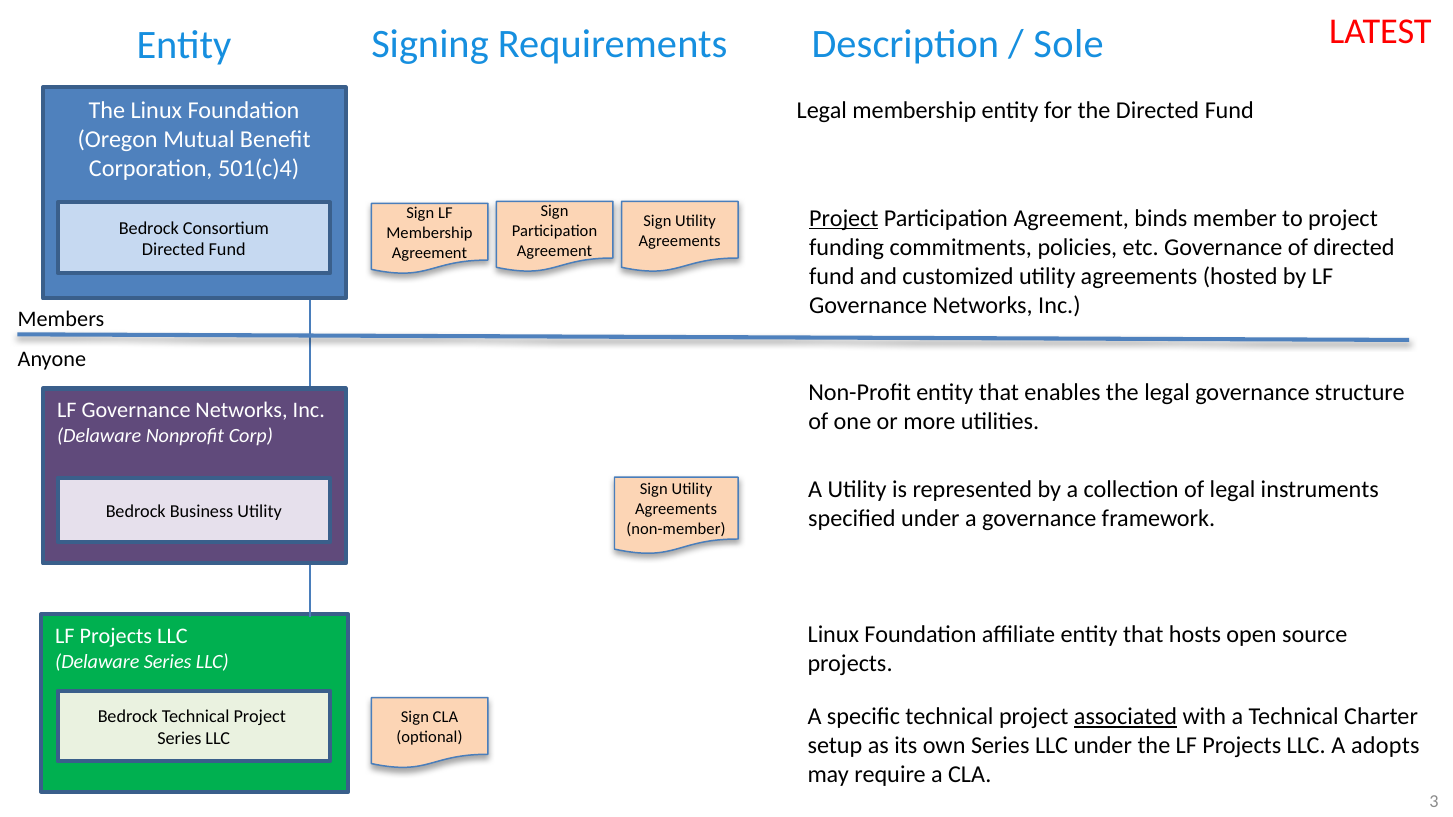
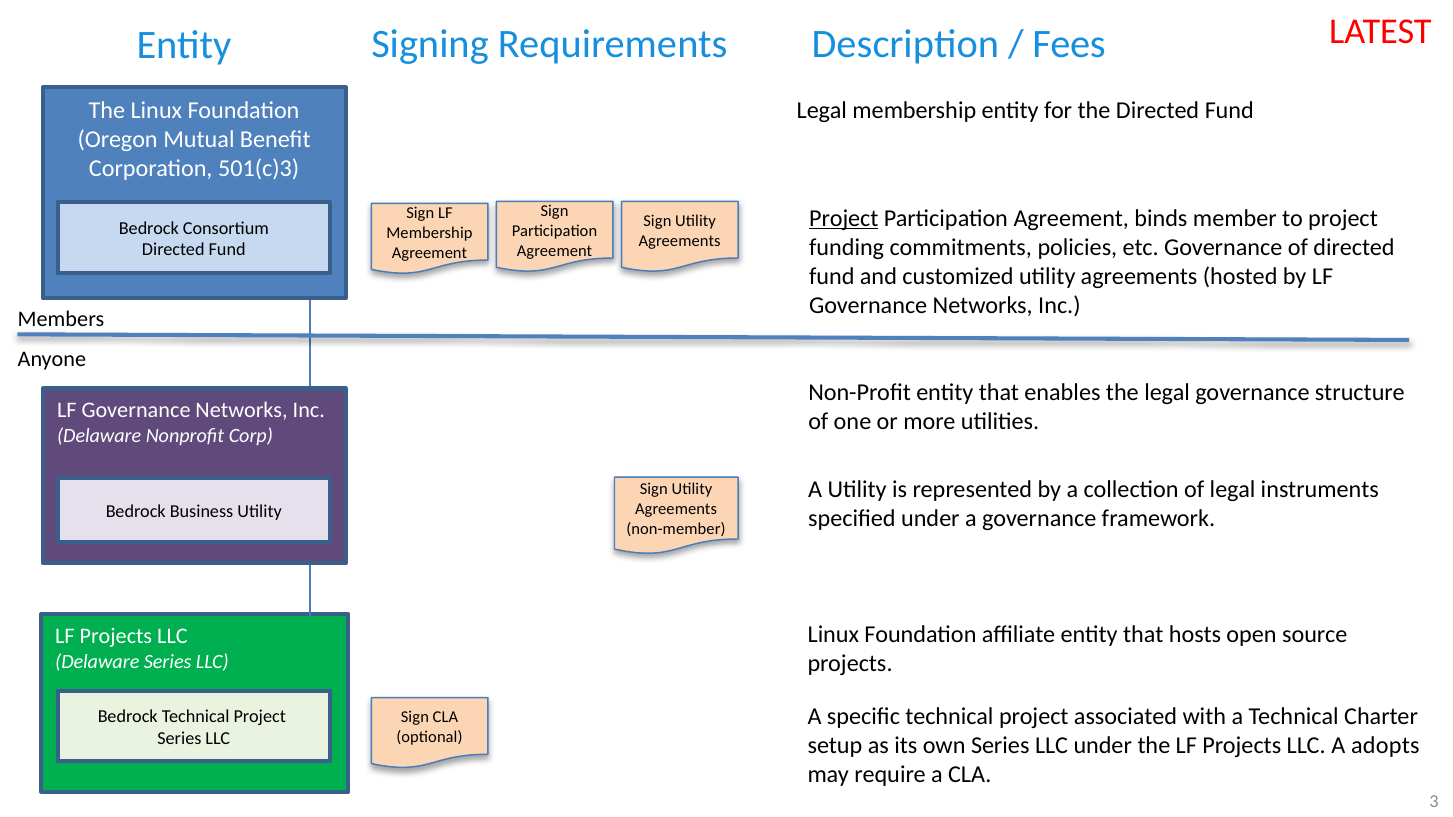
Sole: Sole -> Fees
501(c)4: 501(c)4 -> 501(c)3
associated underline: present -> none
